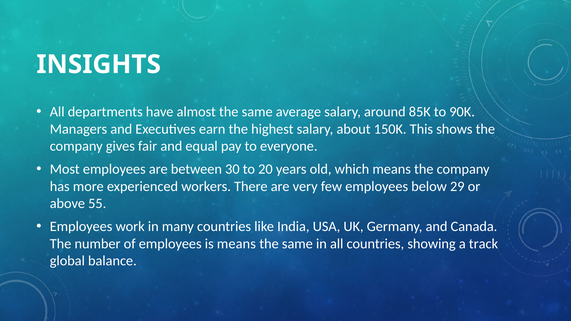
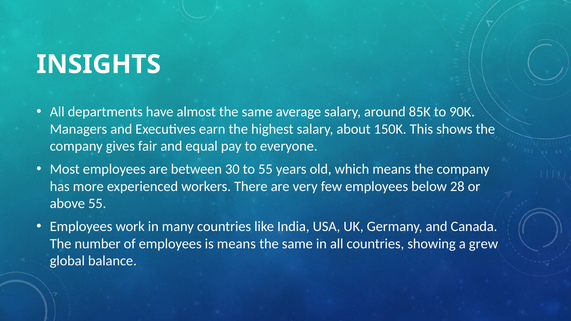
to 20: 20 -> 55
29: 29 -> 28
track: track -> grew
